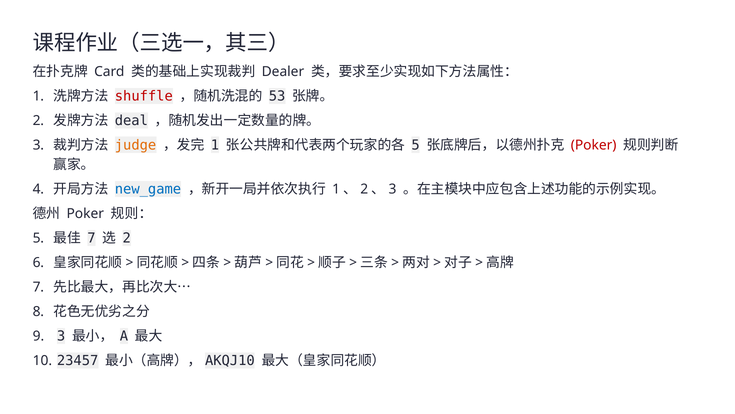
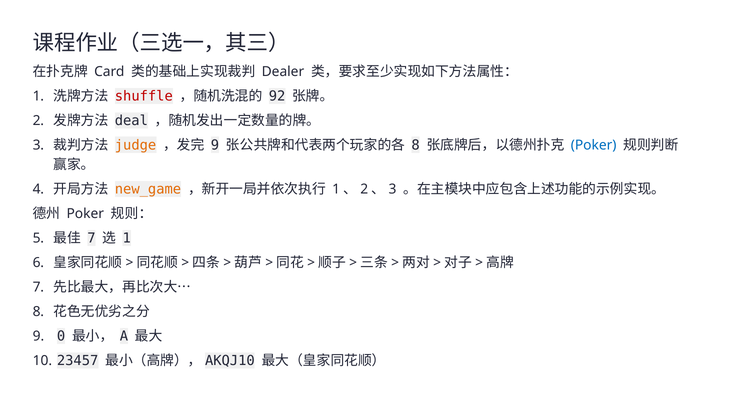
53: 53 -> 92
1 at (215, 145): 1 -> 9
5 at (416, 145): 5 -> 8
Poker at (594, 145) colour: red -> blue
new_game colour: blue -> orange
2 at (127, 238): 2 -> 1
3 at (61, 336): 3 -> 0
